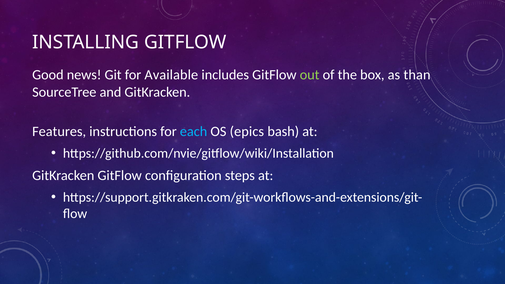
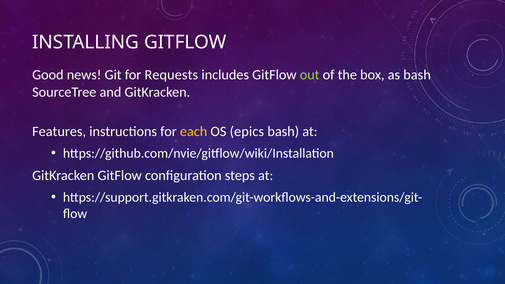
Available: Available -> Requests
as than: than -> bash
each colour: light blue -> yellow
